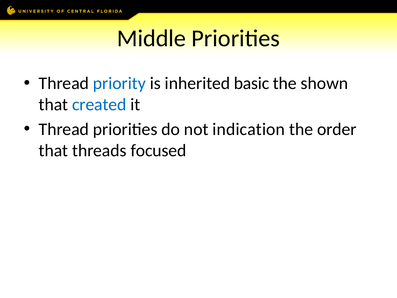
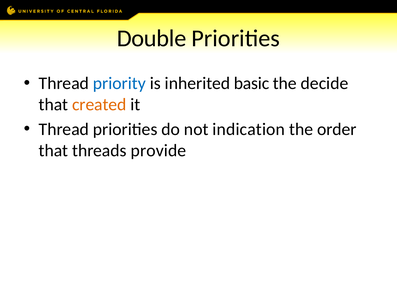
Middle: Middle -> Double
shown: shown -> decide
created colour: blue -> orange
focused: focused -> provide
